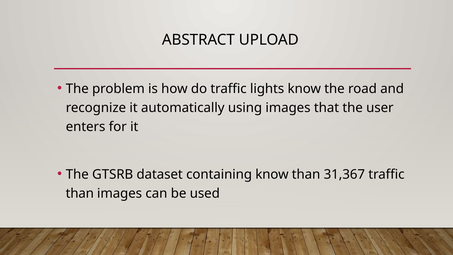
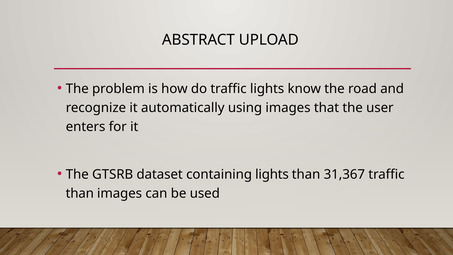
containing know: know -> lights
